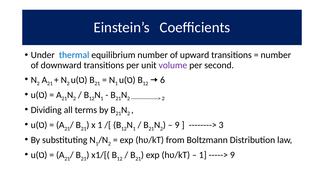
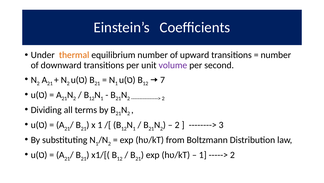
thermal colour: blue -> orange
6: 6 -> 7
9 at (177, 125): 9 -> 2
9 at (232, 154): 9 -> 2
